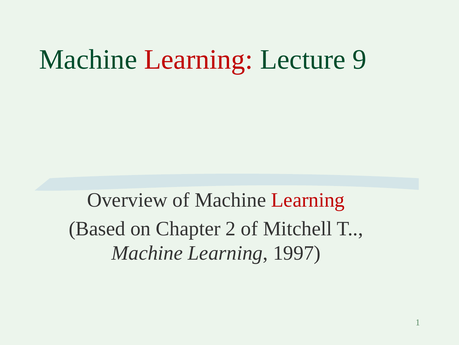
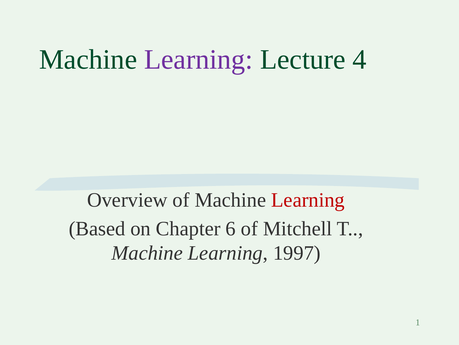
Learning at (199, 59) colour: red -> purple
9: 9 -> 4
2: 2 -> 6
